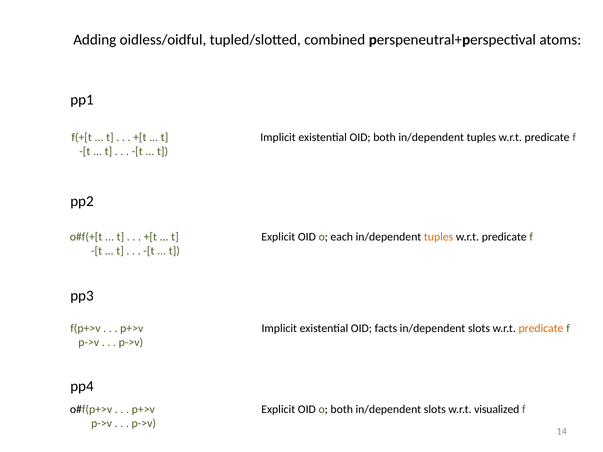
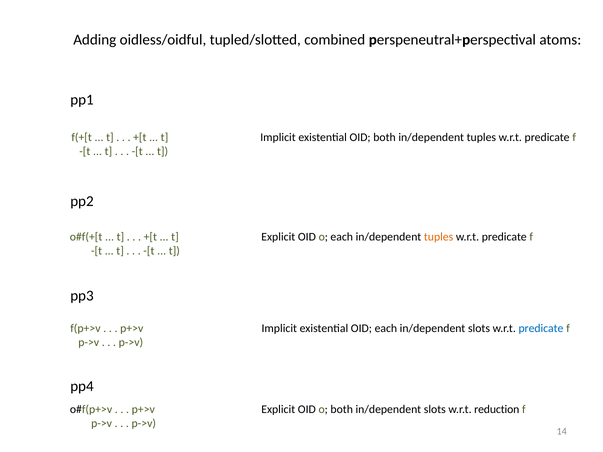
OID facts: facts -> each
predicate at (541, 329) colour: orange -> blue
visualized: visualized -> reduction
